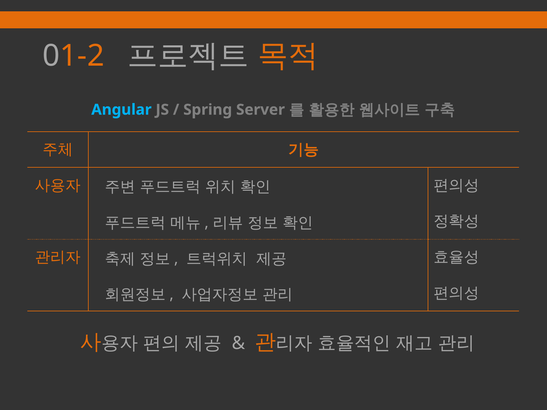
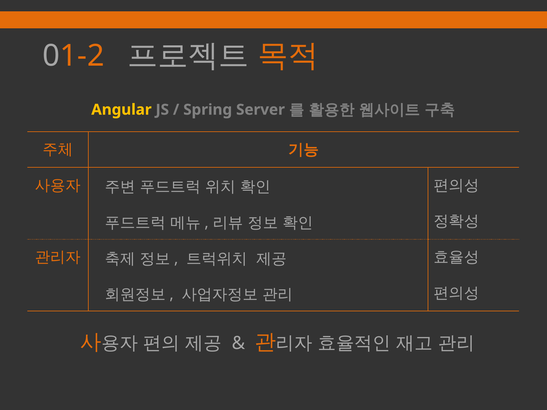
Angular colour: light blue -> yellow
